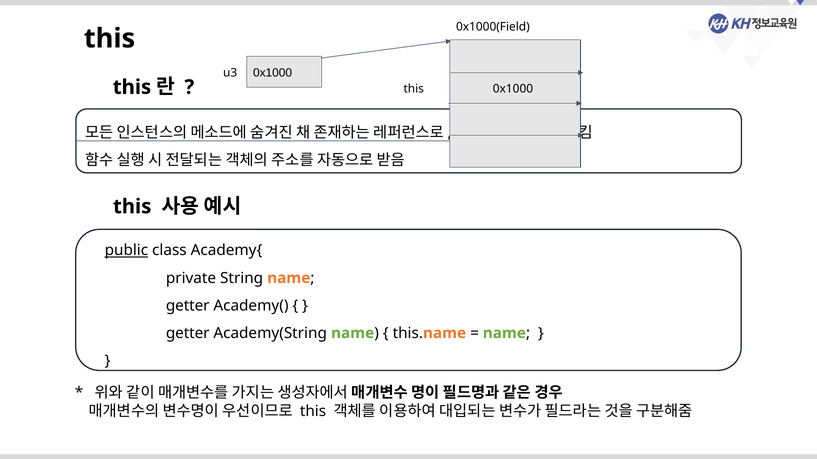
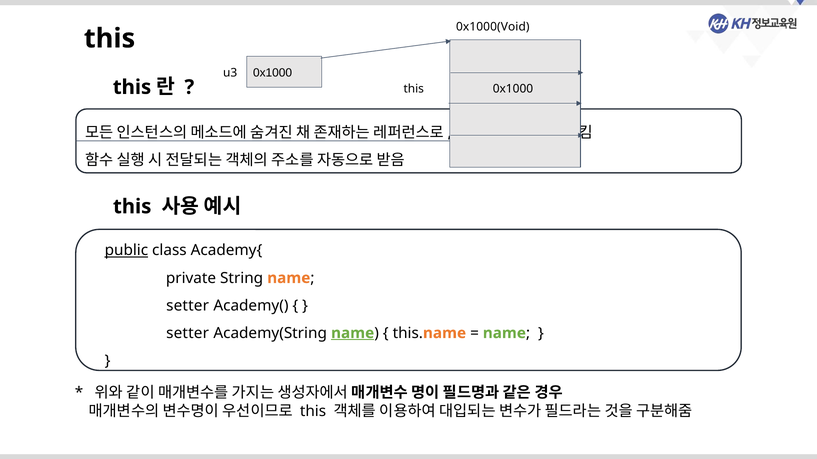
0x1000(Field: 0x1000(Field -> 0x1000(Void
getter at (188, 306): getter -> setter
getter at (188, 333): getter -> setter
name at (353, 333) underline: none -> present
